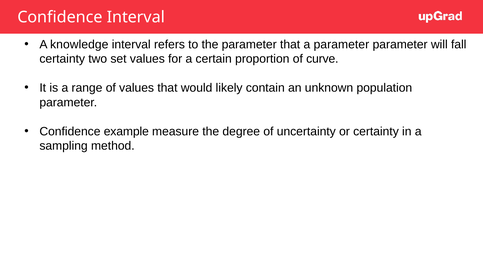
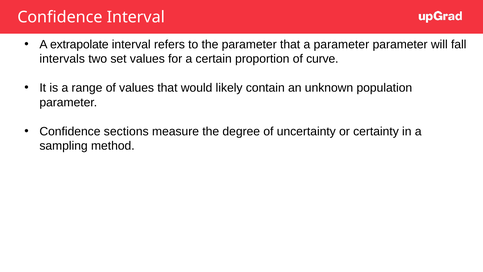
knowledge: knowledge -> extrapolate
certainty at (62, 59): certainty -> intervals
example: example -> sections
